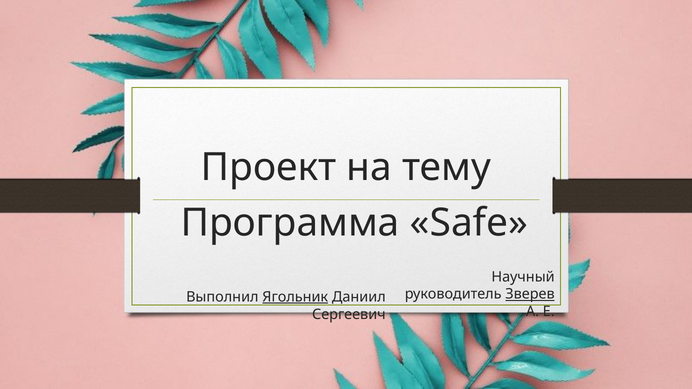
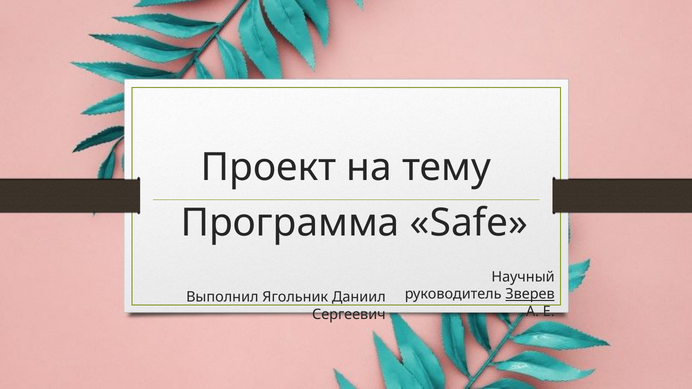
Ягольник underline: present -> none
